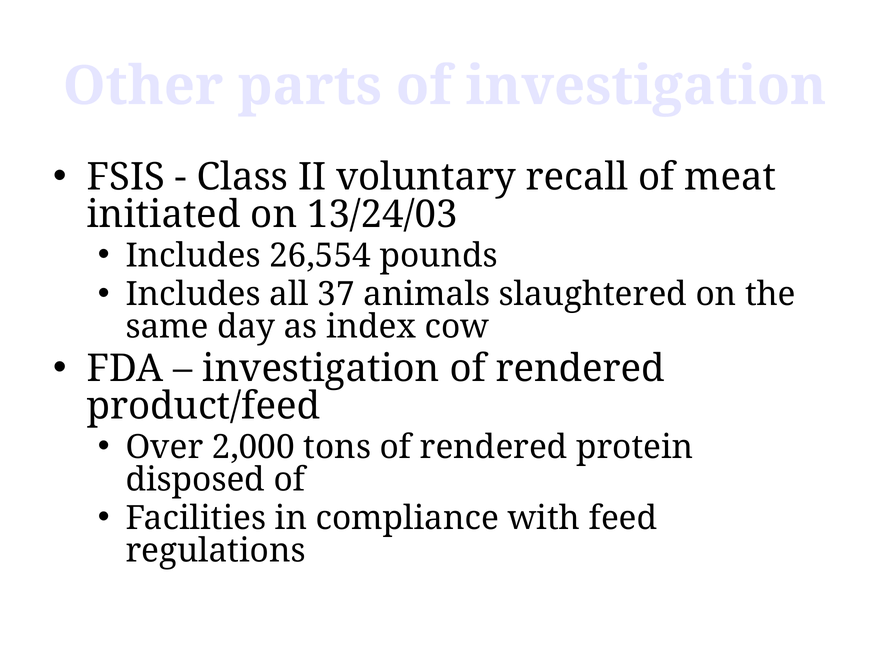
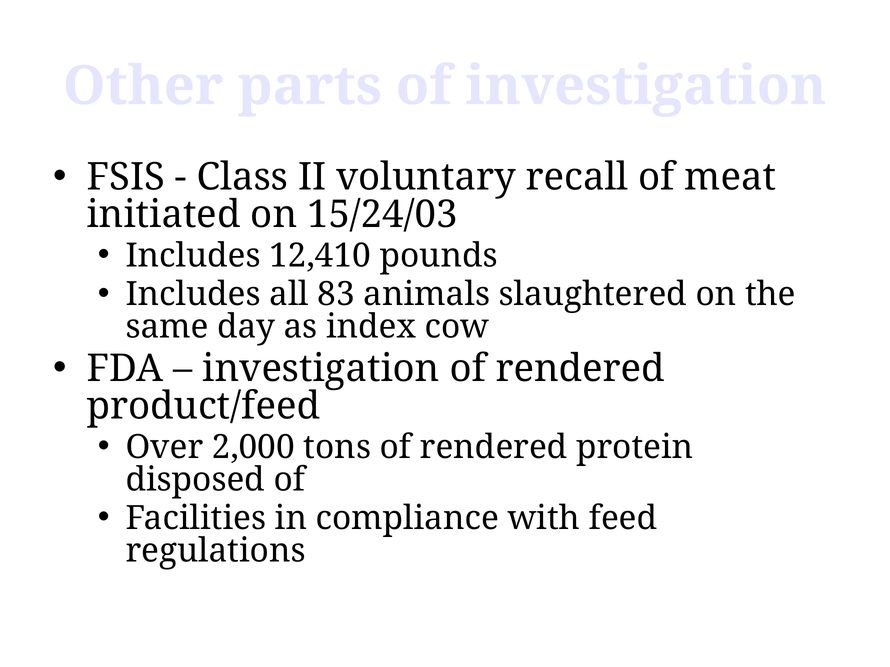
13/24/03: 13/24/03 -> 15/24/03
26,554: 26,554 -> 12,410
37: 37 -> 83
